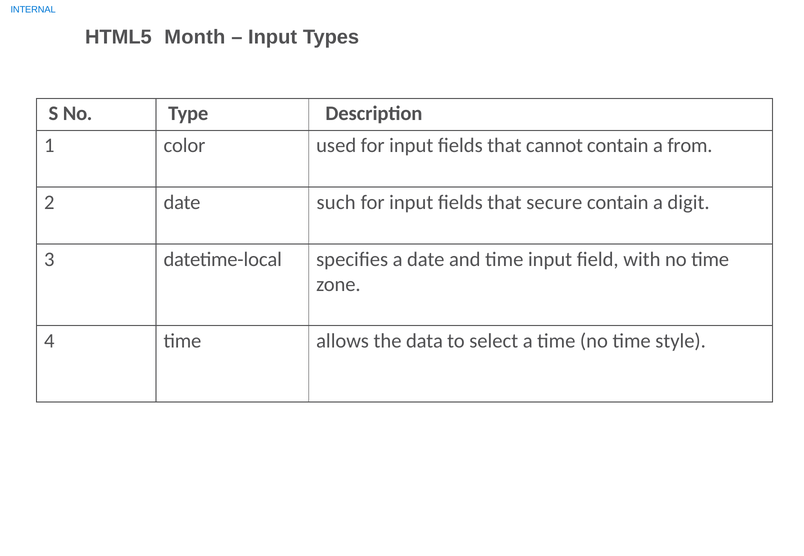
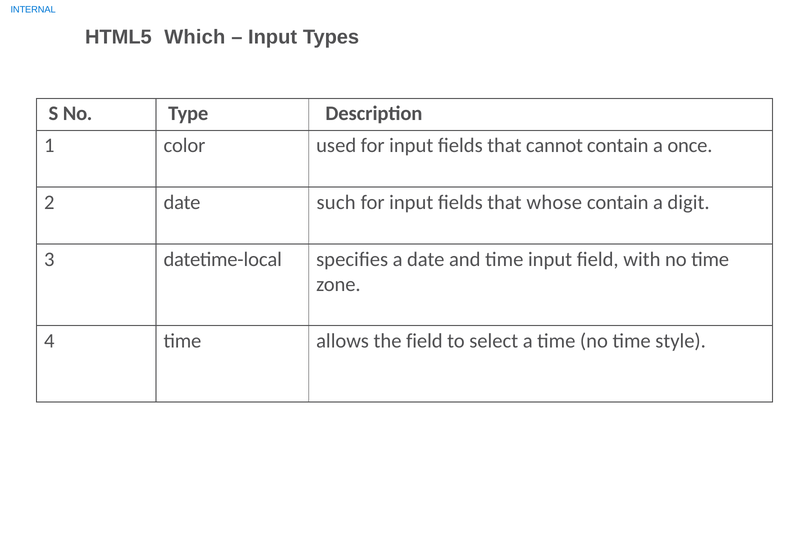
Month: Month -> Which
from: from -> once
secure: secure -> whose
the data: data -> field
